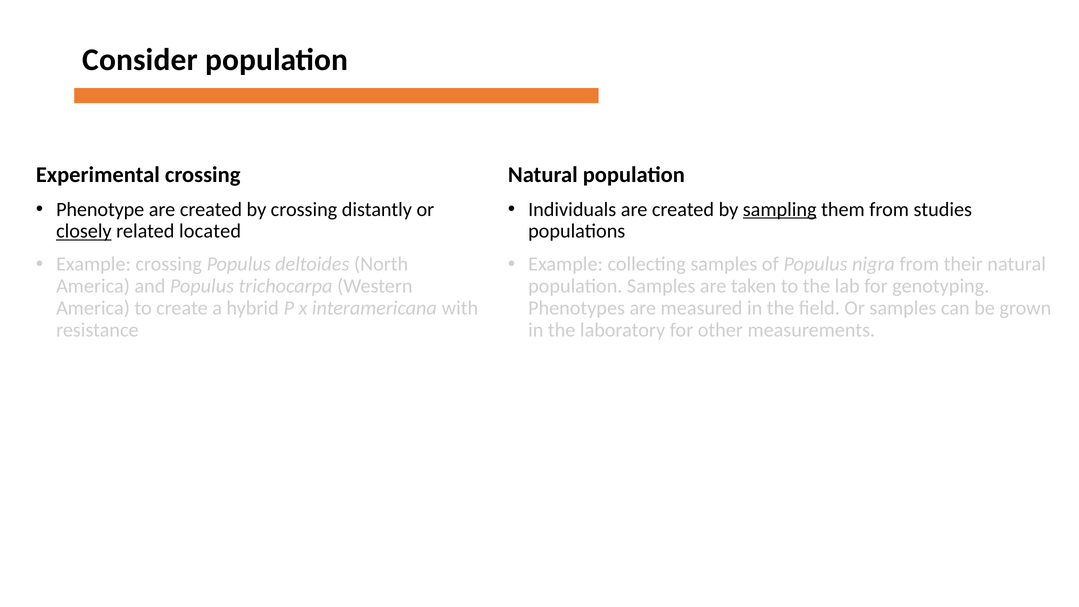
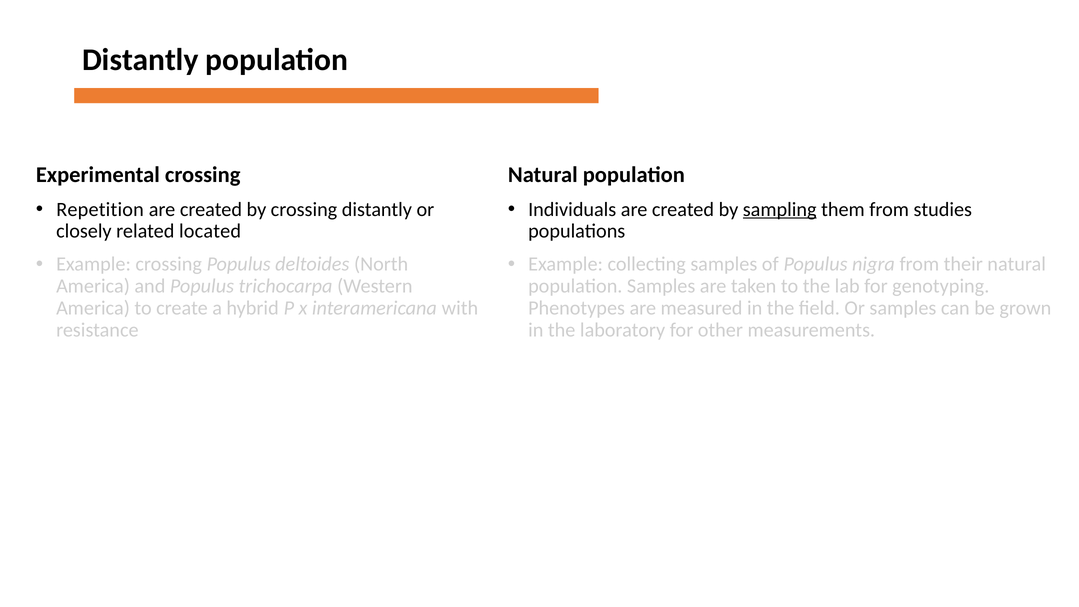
Consider at (140, 60): Consider -> Distantly
Phenotype: Phenotype -> Repetition
closely underline: present -> none
